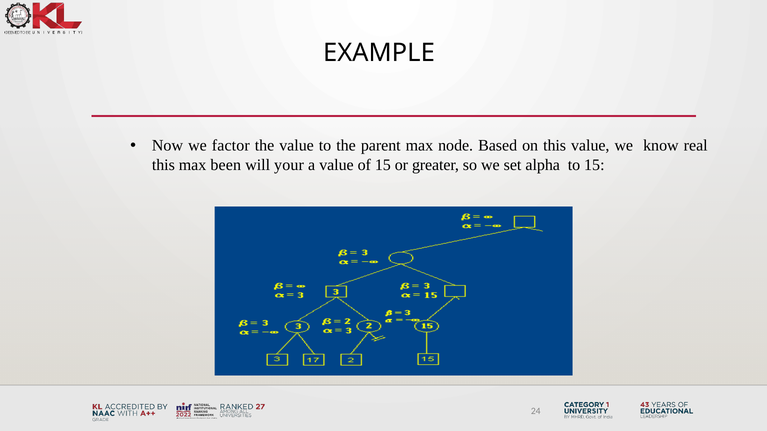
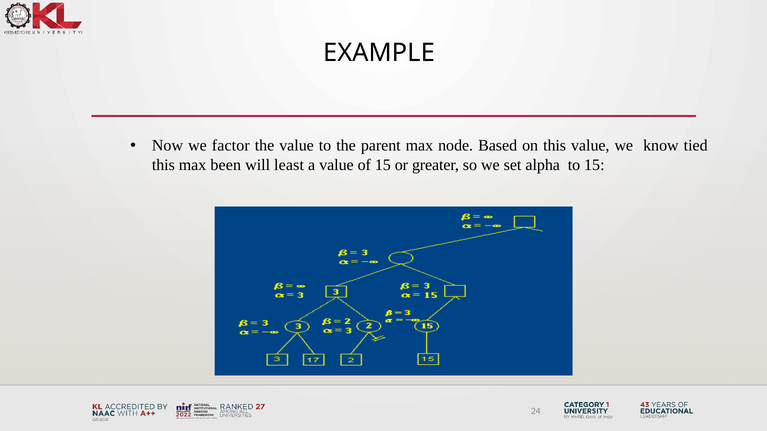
real: real -> tied
your: your -> least
